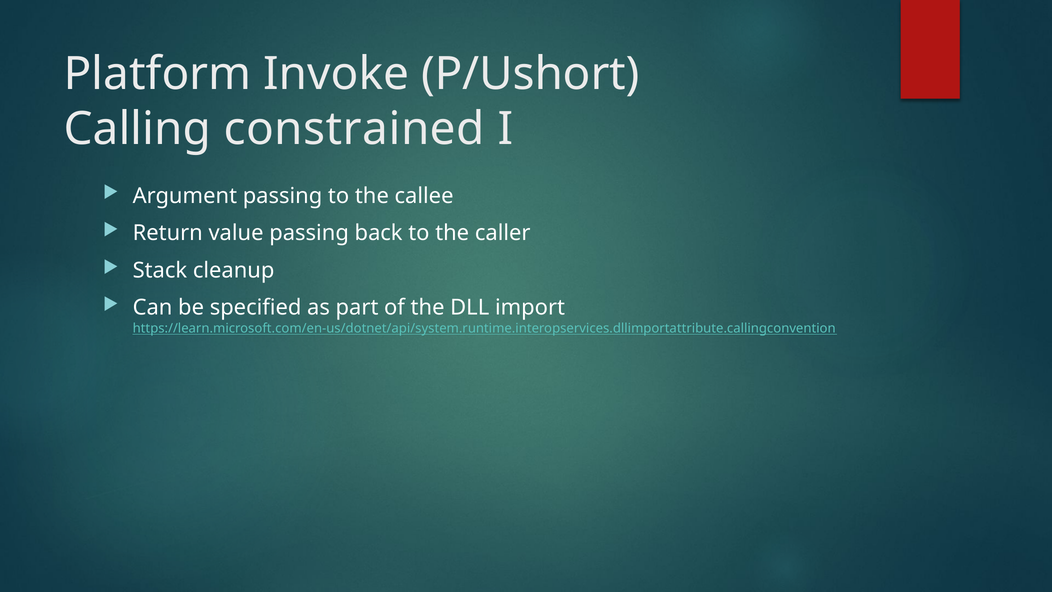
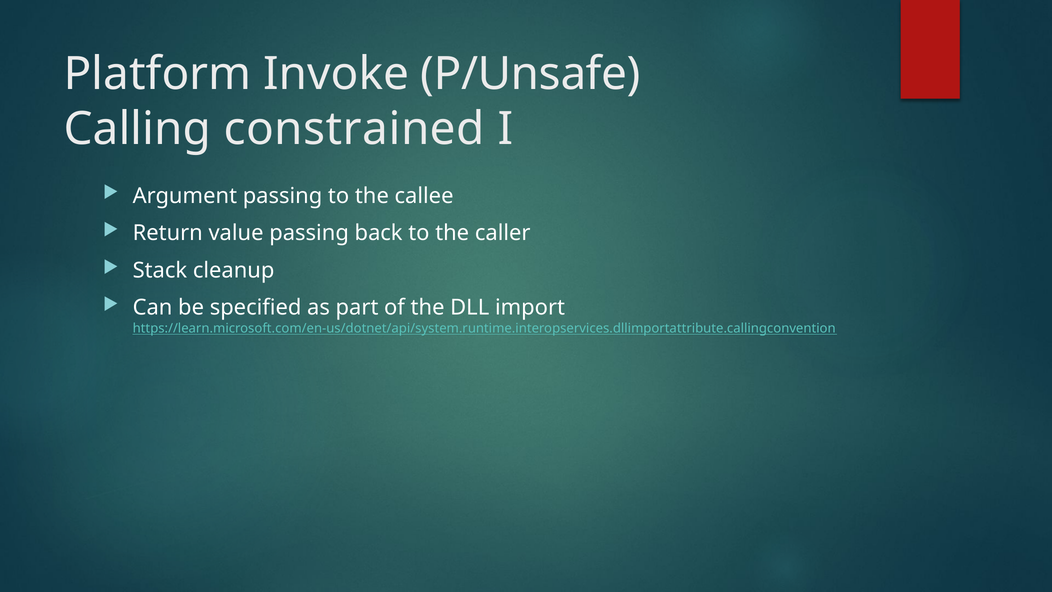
P/Ushort: P/Ushort -> P/Unsafe
